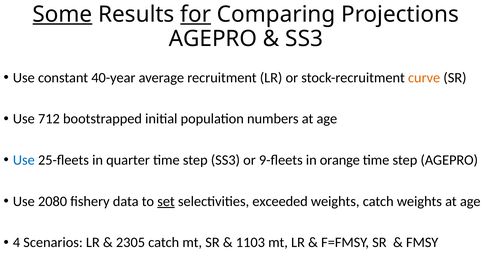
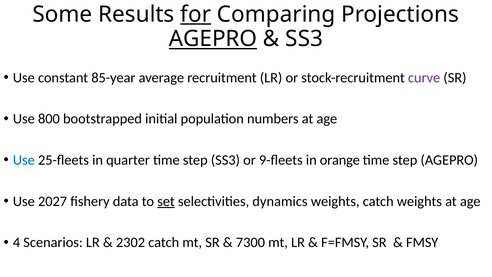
Some underline: present -> none
AGEPRO at (213, 39) underline: none -> present
40-year: 40-year -> 85-year
curve colour: orange -> purple
712: 712 -> 800
2080: 2080 -> 2027
exceeded: exceeded -> dynamics
2305: 2305 -> 2302
1103: 1103 -> 7300
